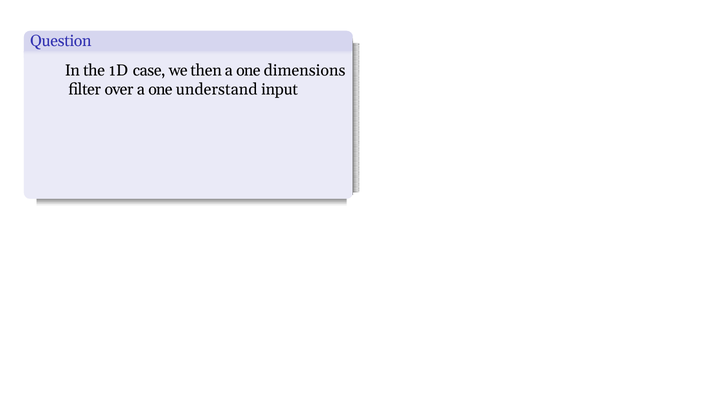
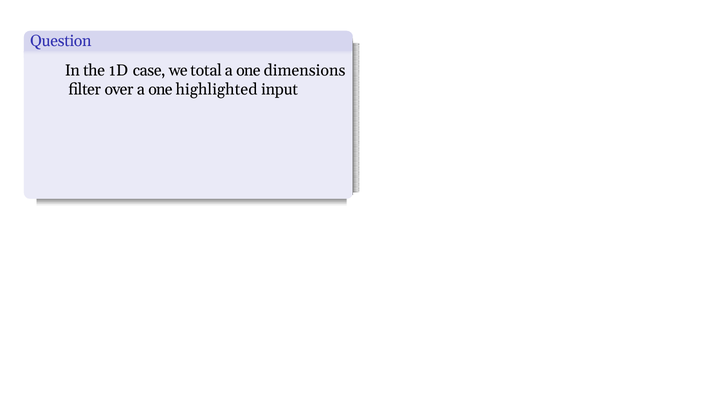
then: then -> total
understand: understand -> highlighted
